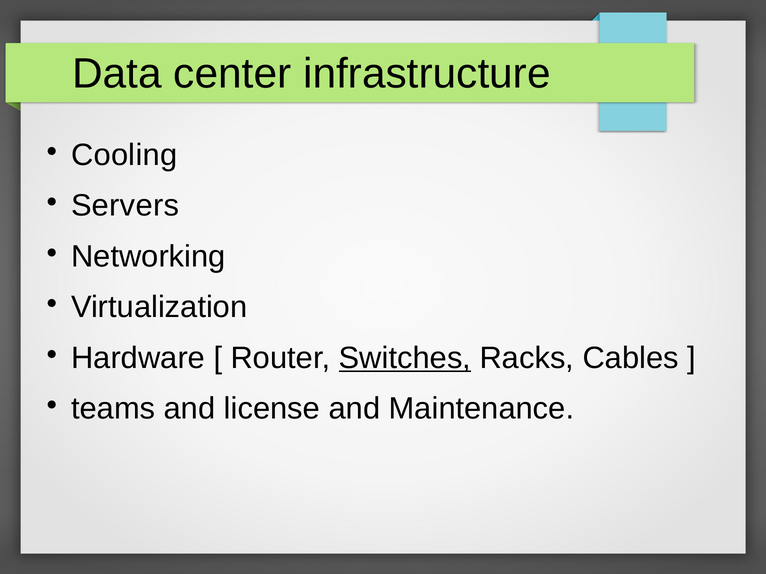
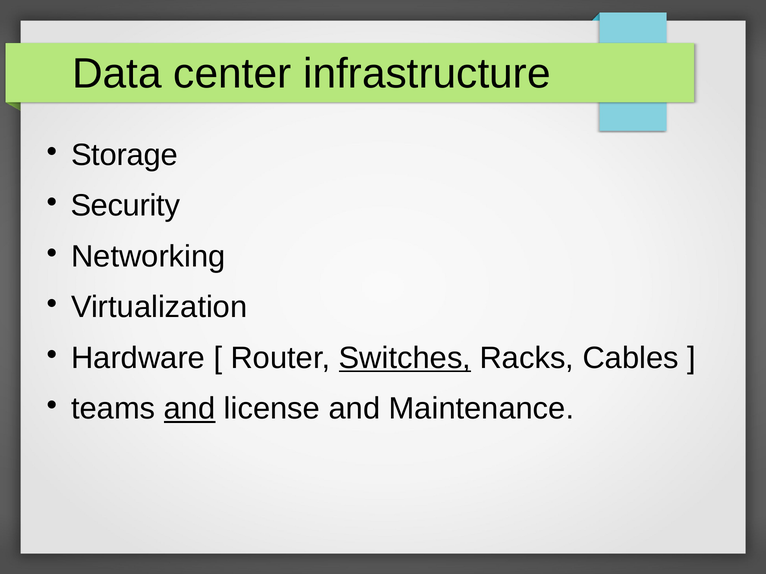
Cooling: Cooling -> Storage
Servers: Servers -> Security
and at (190, 409) underline: none -> present
